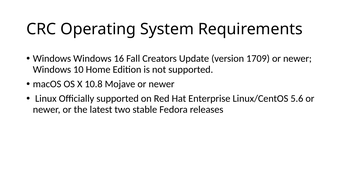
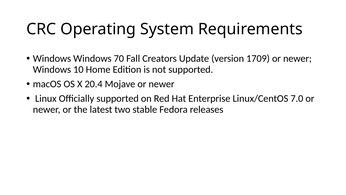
16: 16 -> 70
10.8: 10.8 -> 20.4
5.6: 5.6 -> 7.0
